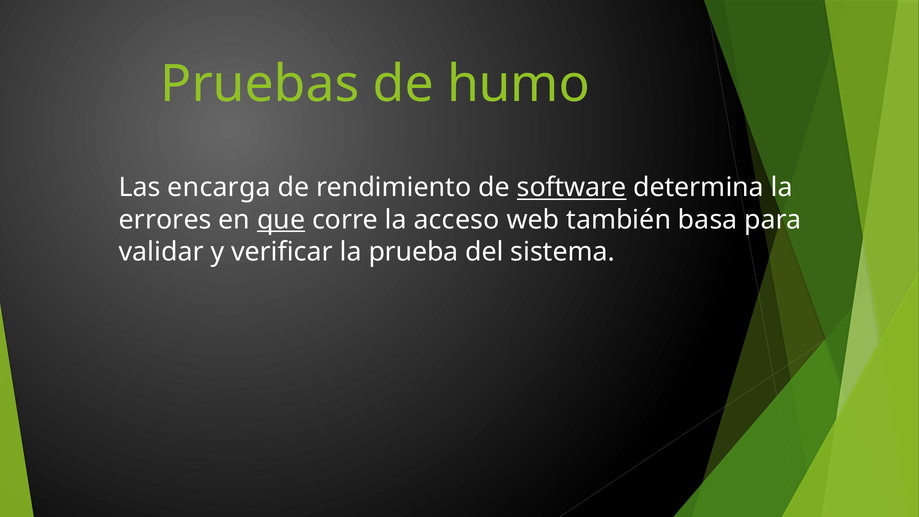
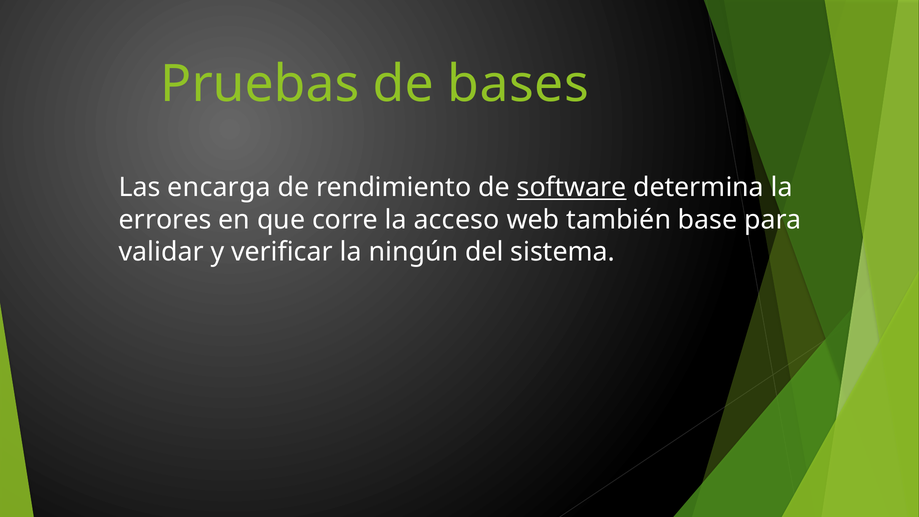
humo: humo -> bases
que underline: present -> none
basa: basa -> base
prueba: prueba -> ningún
